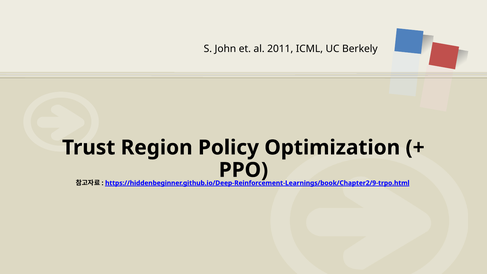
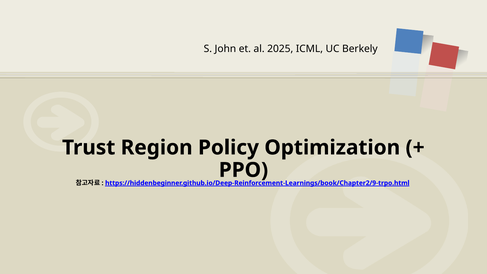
2011: 2011 -> 2025
